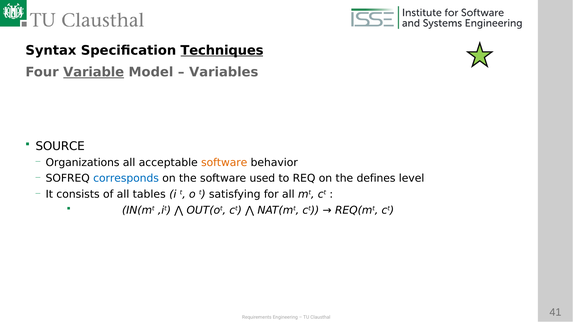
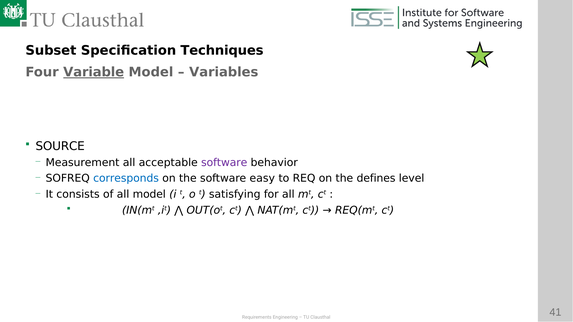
Syntax: Syntax -> Subset
Techniques underline: present -> none
Organizations: Organizations -> Measurement
software at (224, 163) colour: orange -> purple
used: used -> easy
all tables: tables -> model
